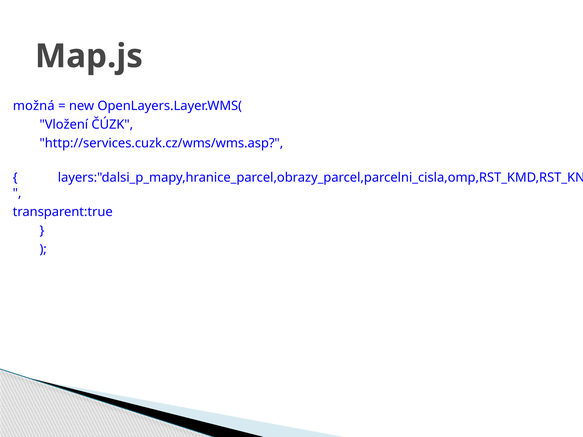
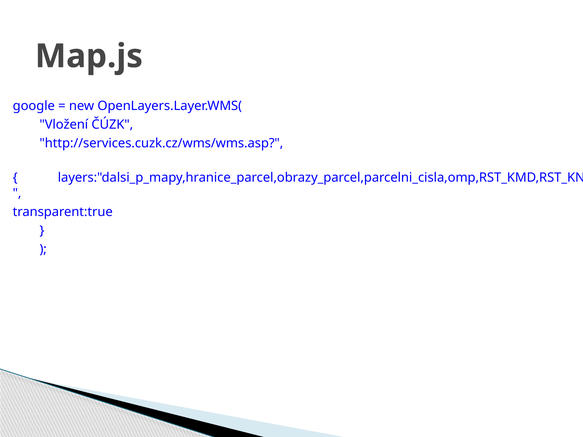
možná: možná -> google
